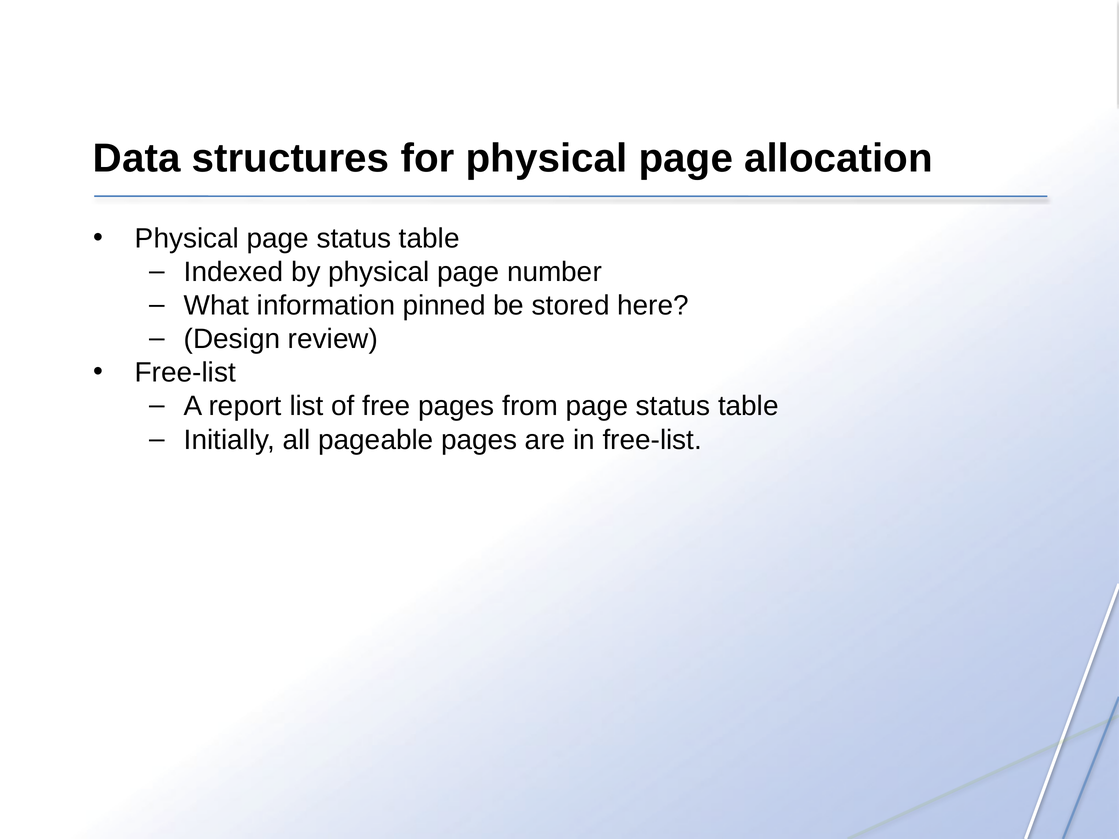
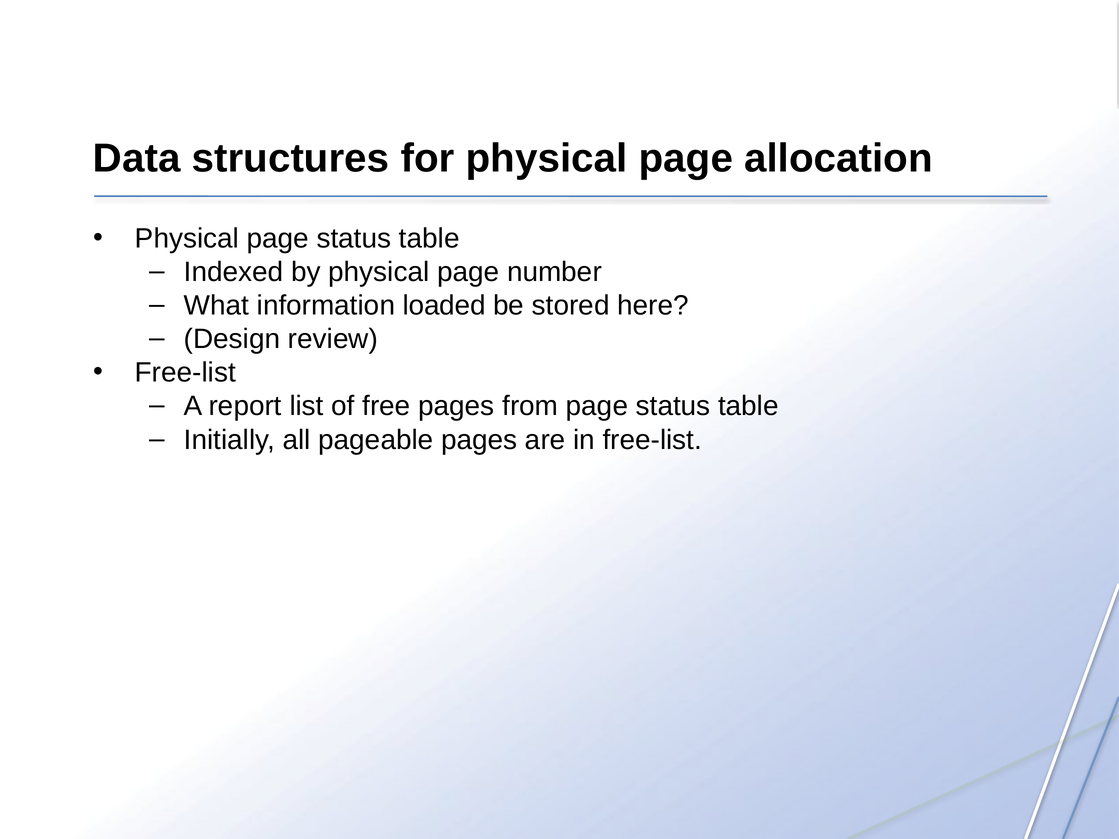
pinned: pinned -> loaded
